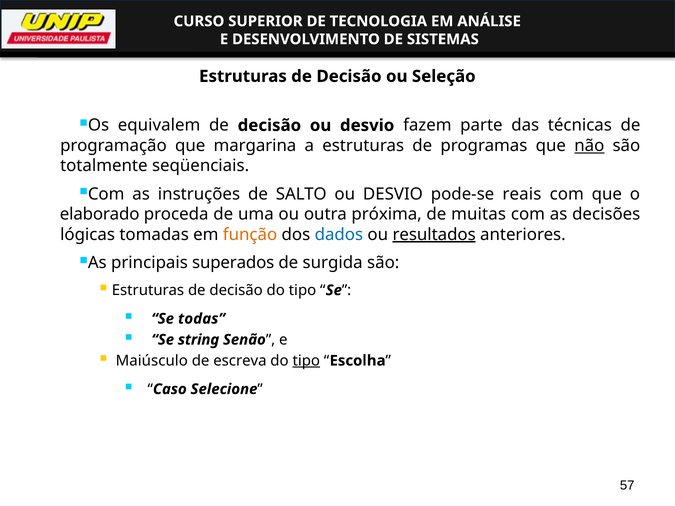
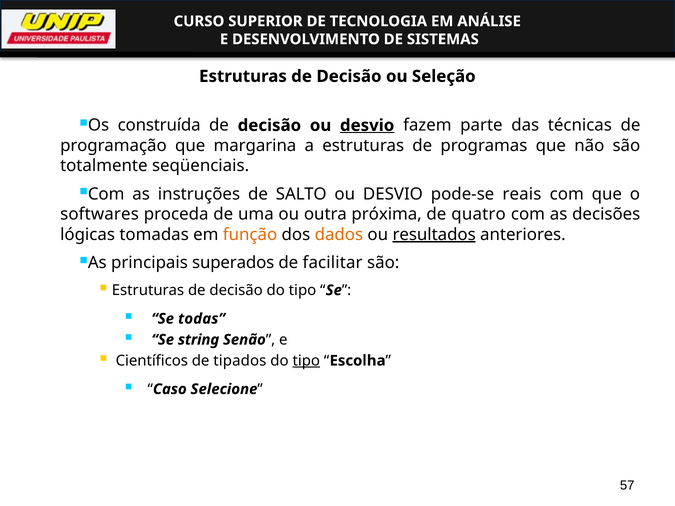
equivalem: equivalem -> construída
desvio at (367, 125) underline: none -> present
não underline: present -> none
elaborado: elaborado -> softwares
muitas: muitas -> quatro
dados colour: blue -> orange
surgida: surgida -> facilitar
Maiúsculo: Maiúsculo -> Científicos
escreva: escreva -> tipados
